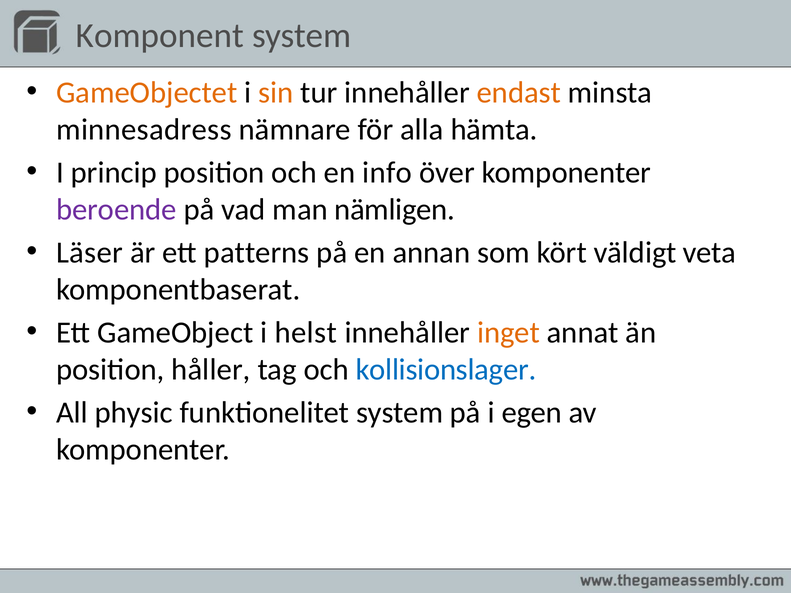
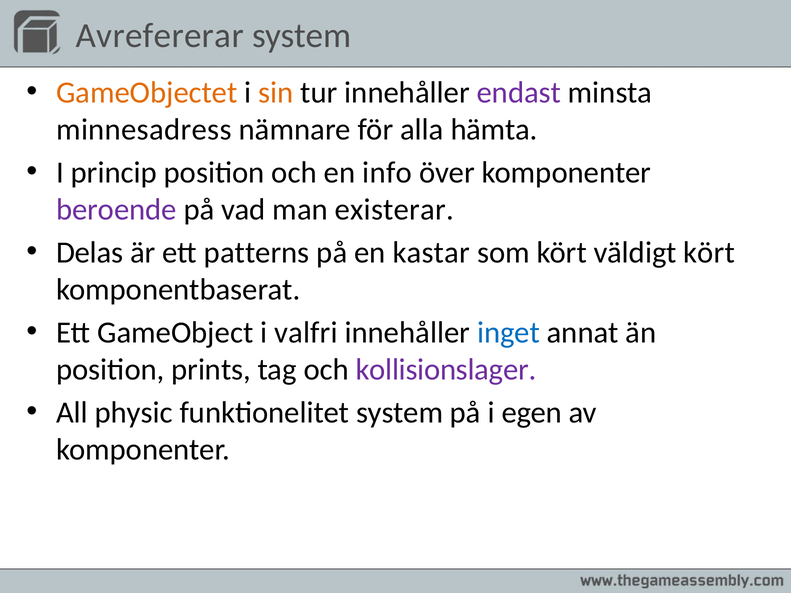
Komponent: Komponent -> Avrefererar
endast colour: orange -> purple
nämligen: nämligen -> existerar
Läser: Läser -> Delas
annan: annan -> kastar
väldigt veta: veta -> kört
helst: helst -> valfri
inget colour: orange -> blue
håller: håller -> prints
kollisionslager colour: blue -> purple
